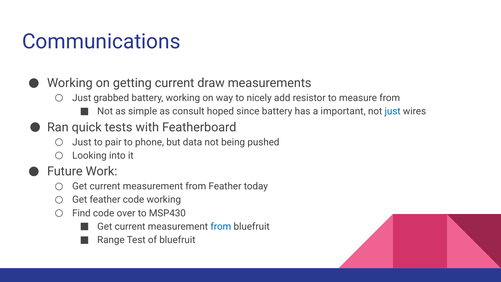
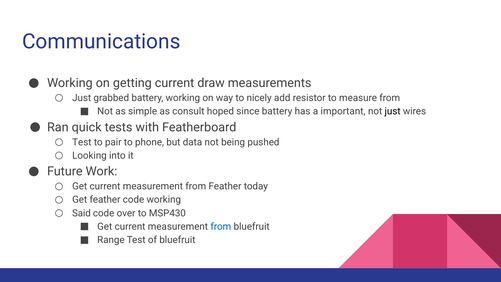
just at (393, 111) colour: blue -> black
Just at (82, 142): Just -> Test
Find: Find -> Said
